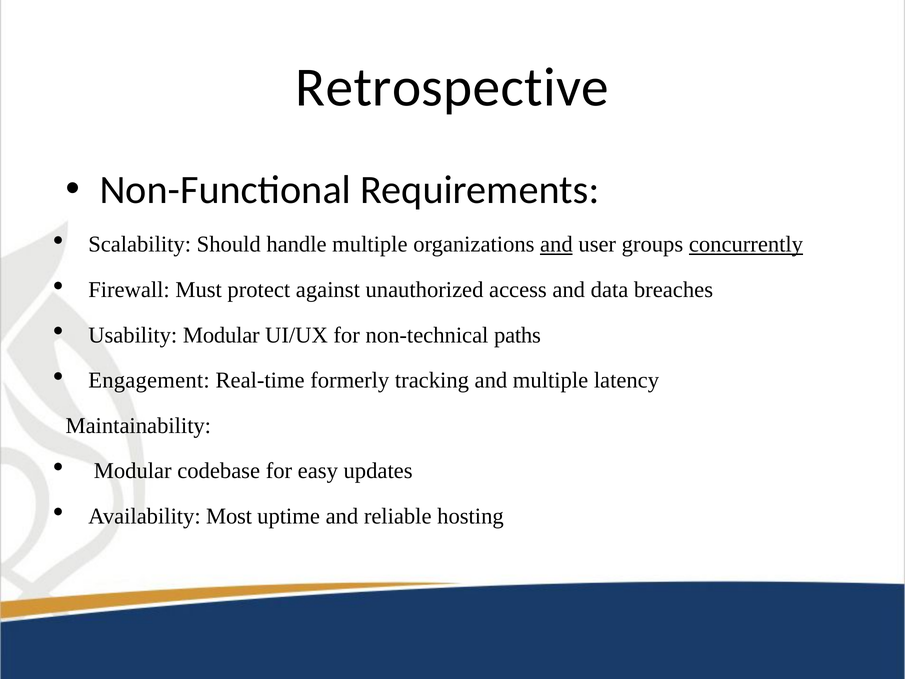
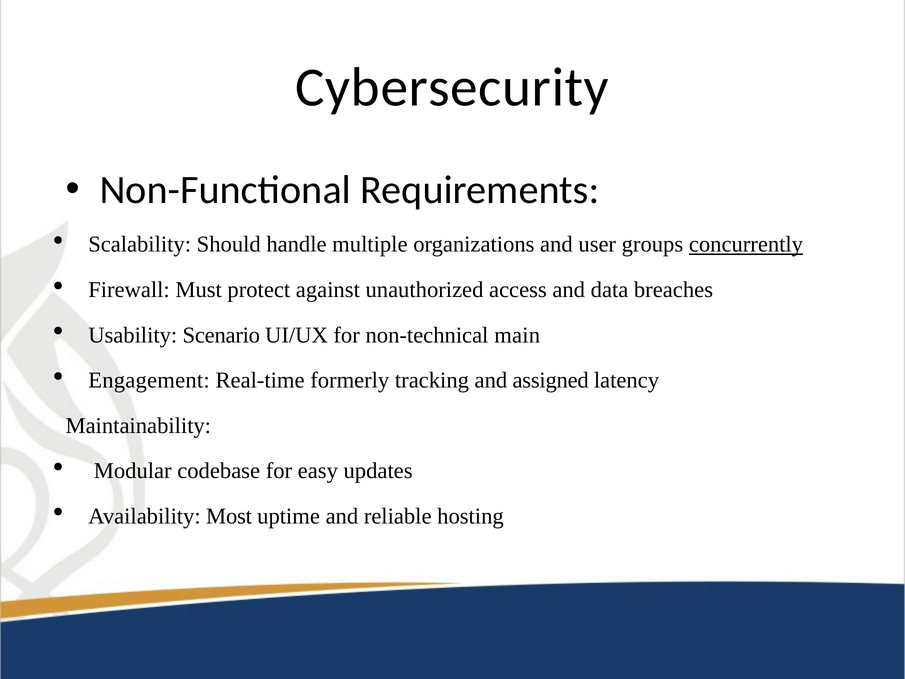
Retrospective: Retrospective -> Cybersecurity
and at (556, 244) underline: present -> none
Usability Modular: Modular -> Scenario
paths: paths -> main
and multiple: multiple -> assigned
